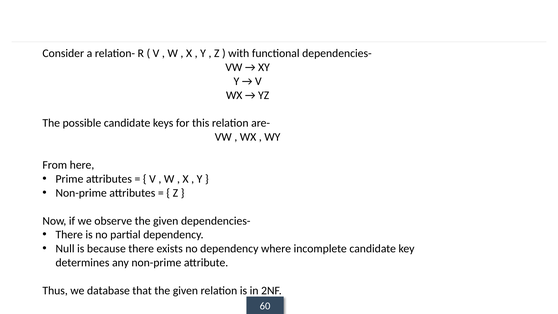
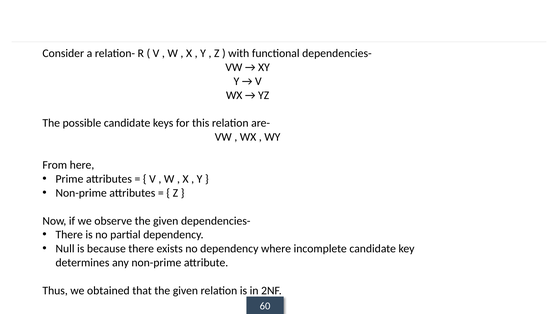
database: database -> obtained
